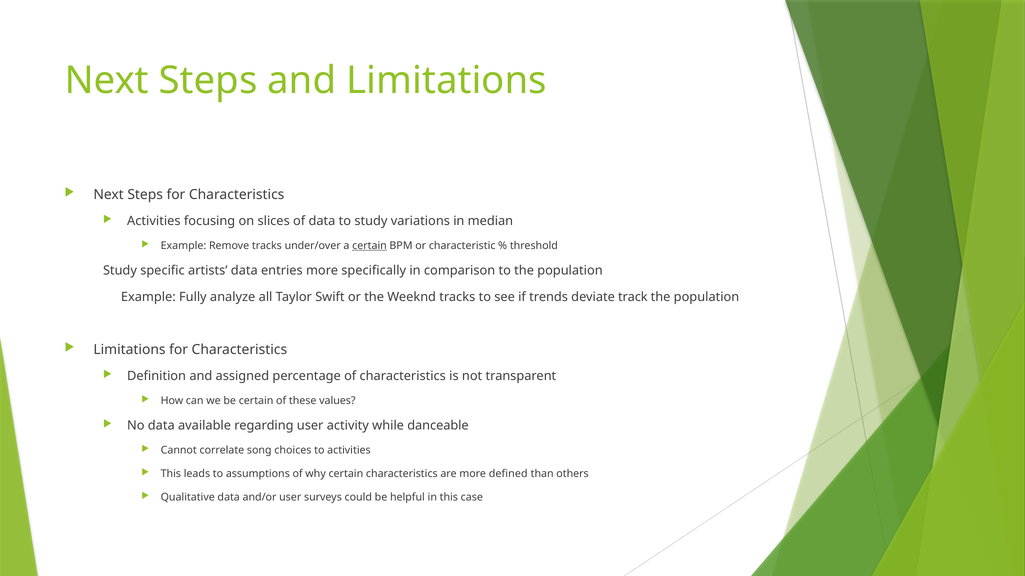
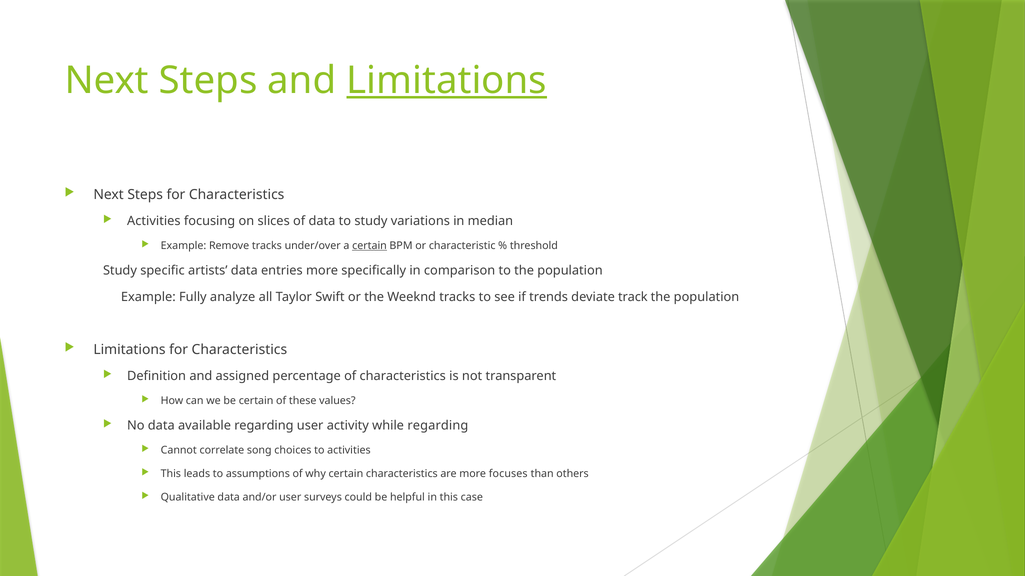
Limitations at (447, 81) underline: none -> present
while danceable: danceable -> regarding
defined: defined -> focuses
